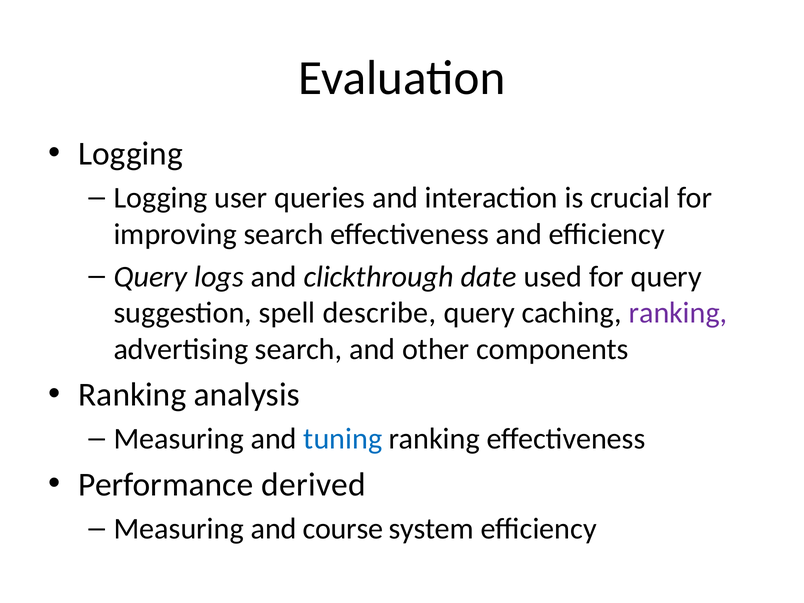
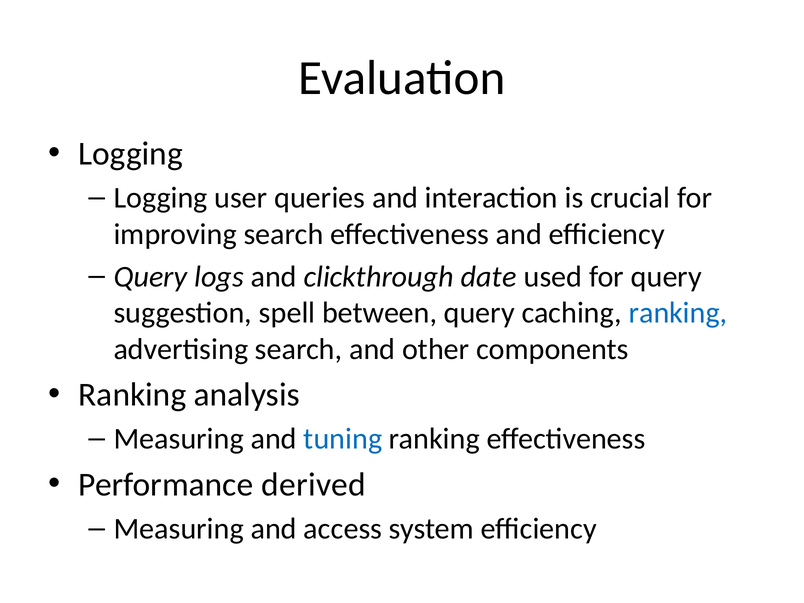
describe: describe -> between
ranking at (678, 313) colour: purple -> blue
course: course -> access
